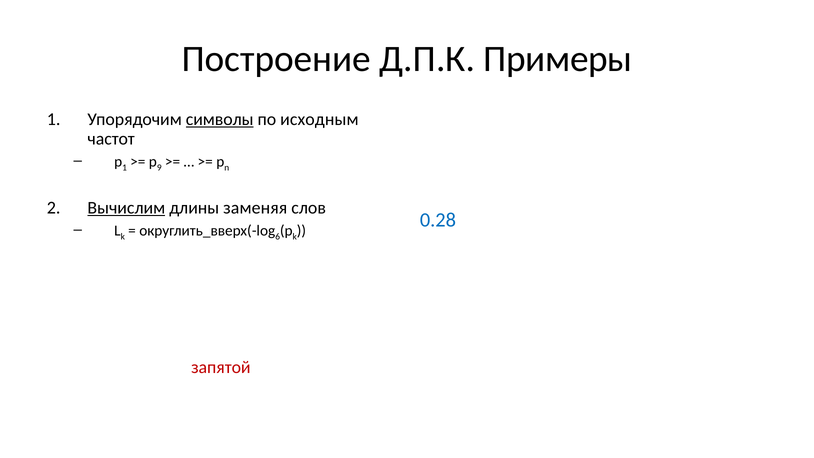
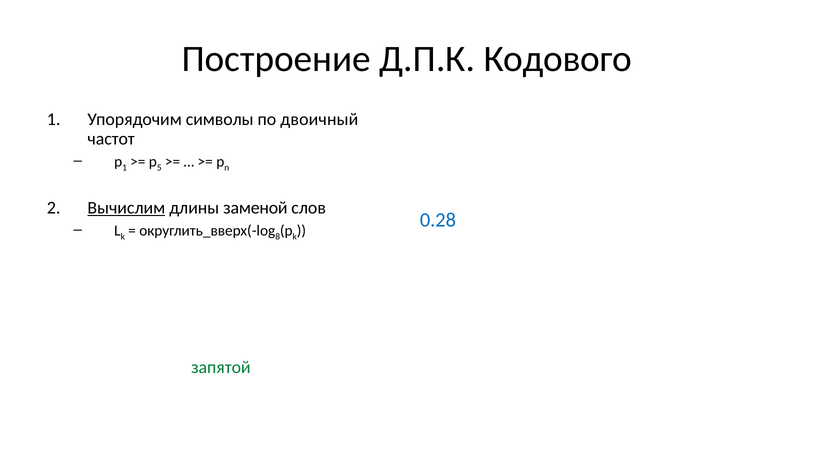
Примеры: Примеры -> Кодового
символы underline: present -> none
исходным: исходным -> двоичный
9: 9 -> 5
заменяя: заменяя -> заменой
6: 6 -> 8
запятой colour: red -> green
